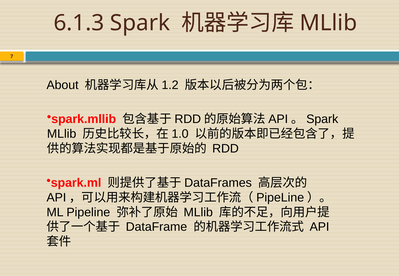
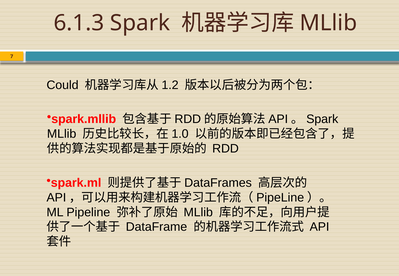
About: About -> Could
